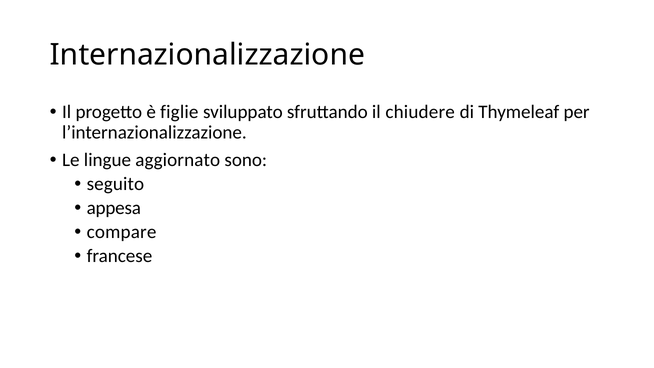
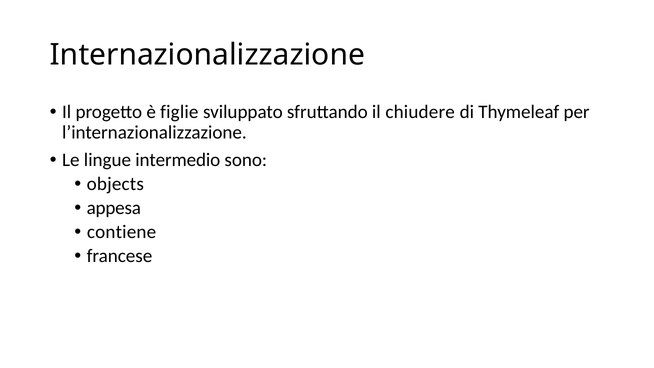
aggiornato: aggiornato -> intermedio
seguito: seguito -> objects
compare: compare -> contiene
